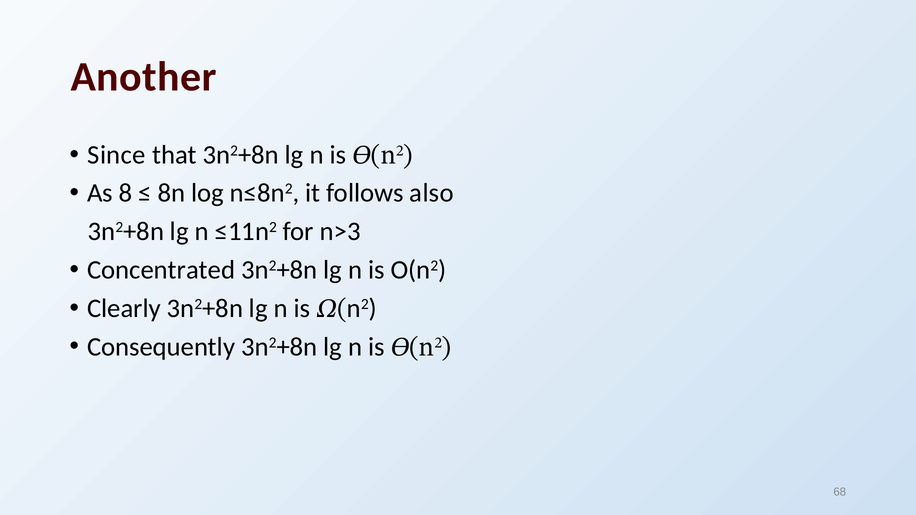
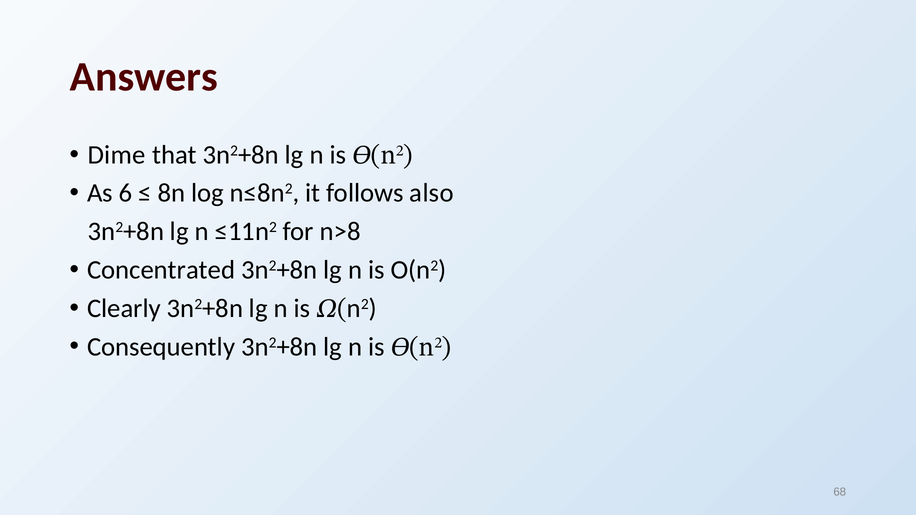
Another: Another -> Answers
Since: Since -> Dime
8: 8 -> 6
n>3: n>3 -> n>8
